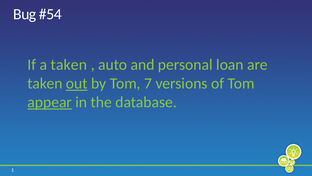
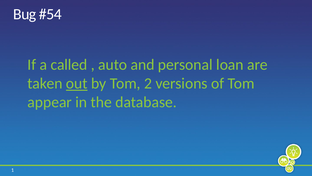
a taken: taken -> called
7: 7 -> 2
appear underline: present -> none
